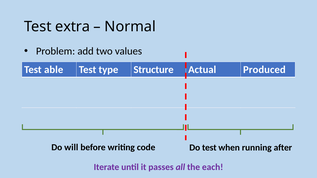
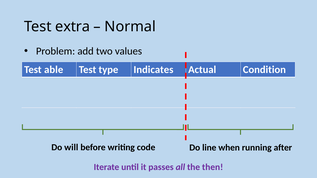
Structure: Structure -> Indicates
Produced: Produced -> Condition
Do test: test -> line
each: each -> then
